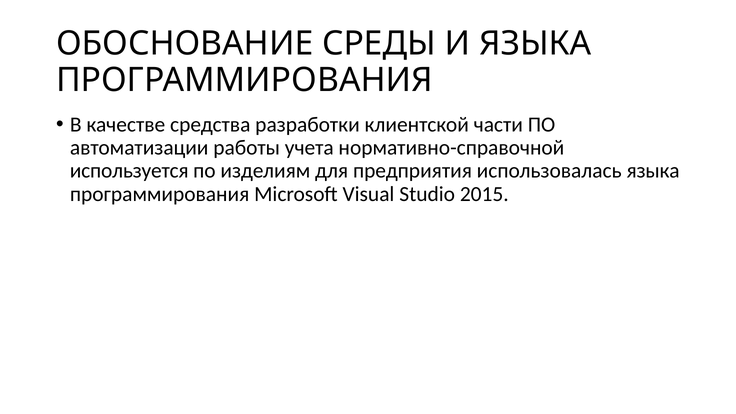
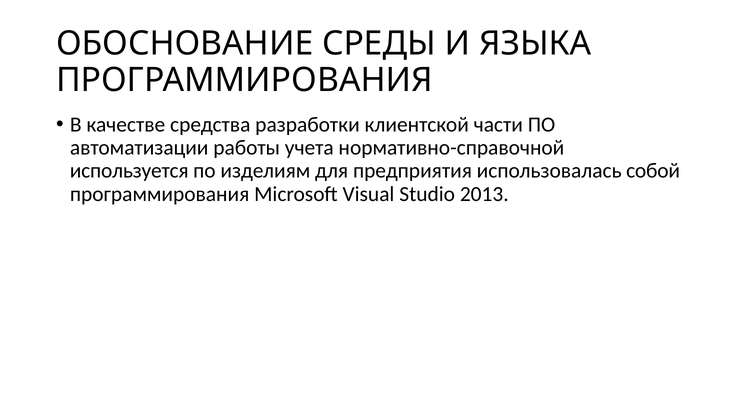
использовалась языка: языка -> собой
2015: 2015 -> 2013
